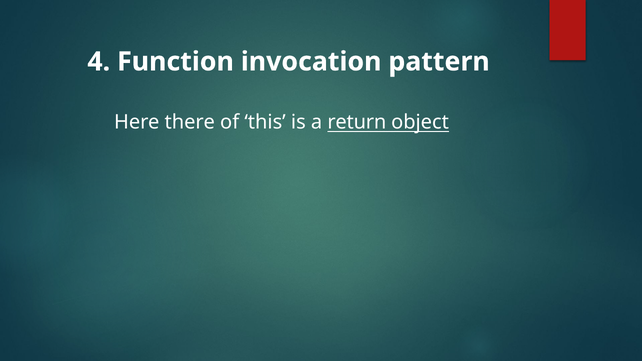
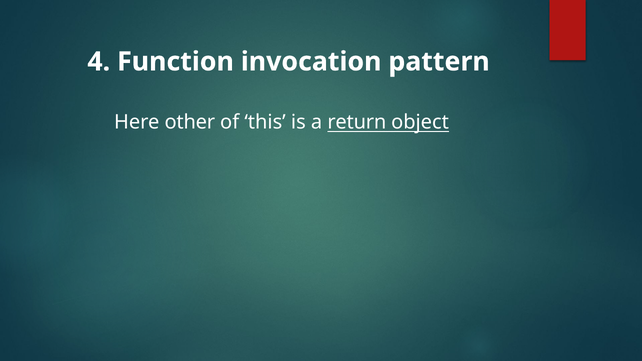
there: there -> other
